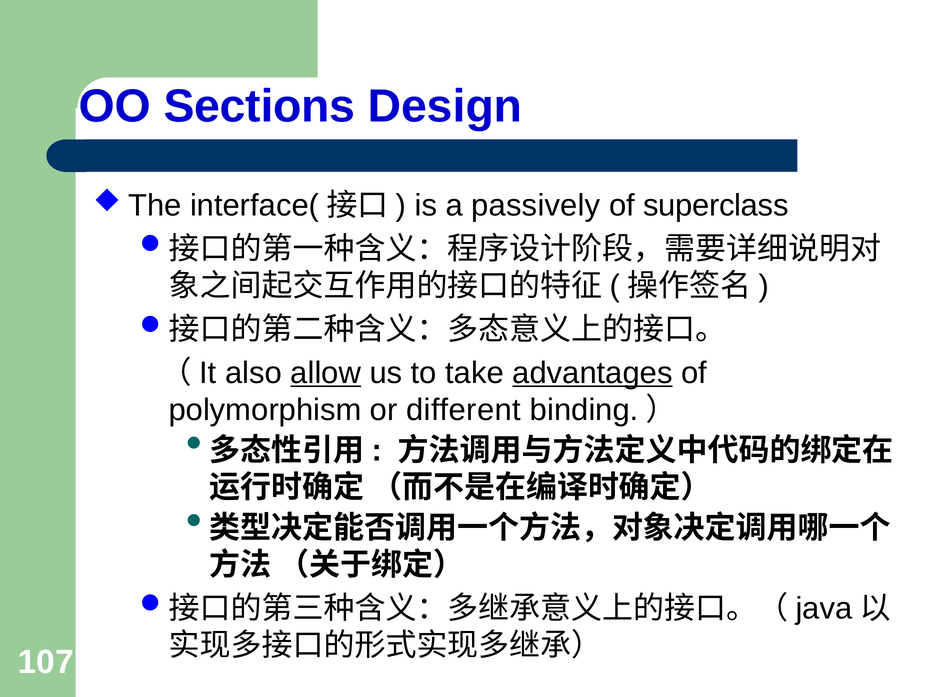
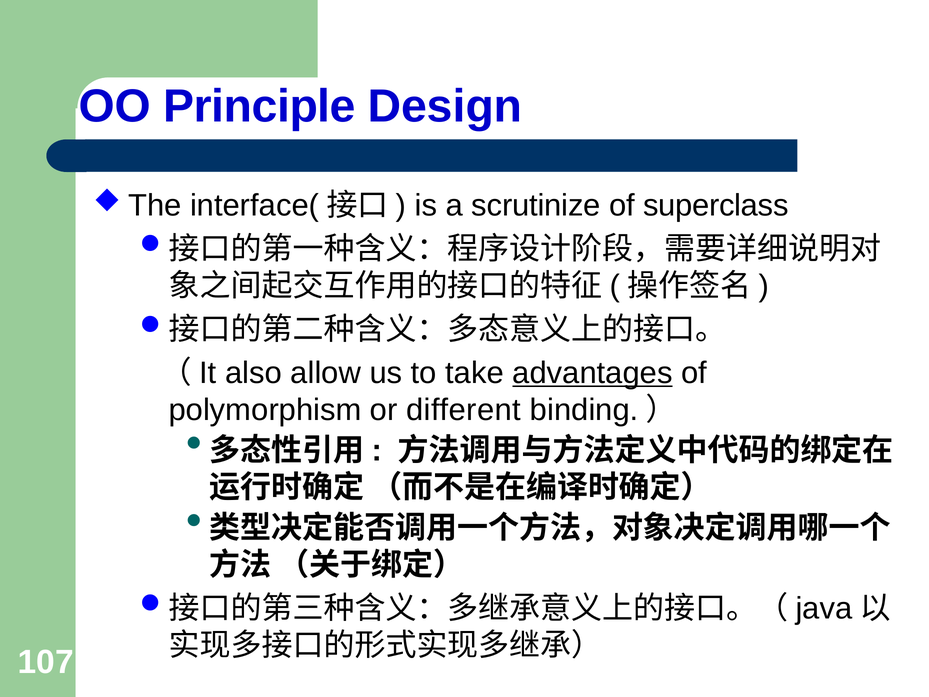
Sections: Sections -> Principle
passively: passively -> scrutinize
allow underline: present -> none
